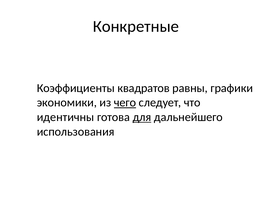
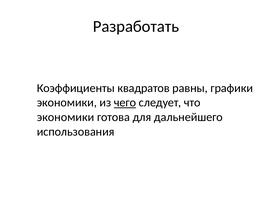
Конкретные: Конкретные -> Разработать
идентичны at (66, 117): идентичны -> экономики
для underline: present -> none
